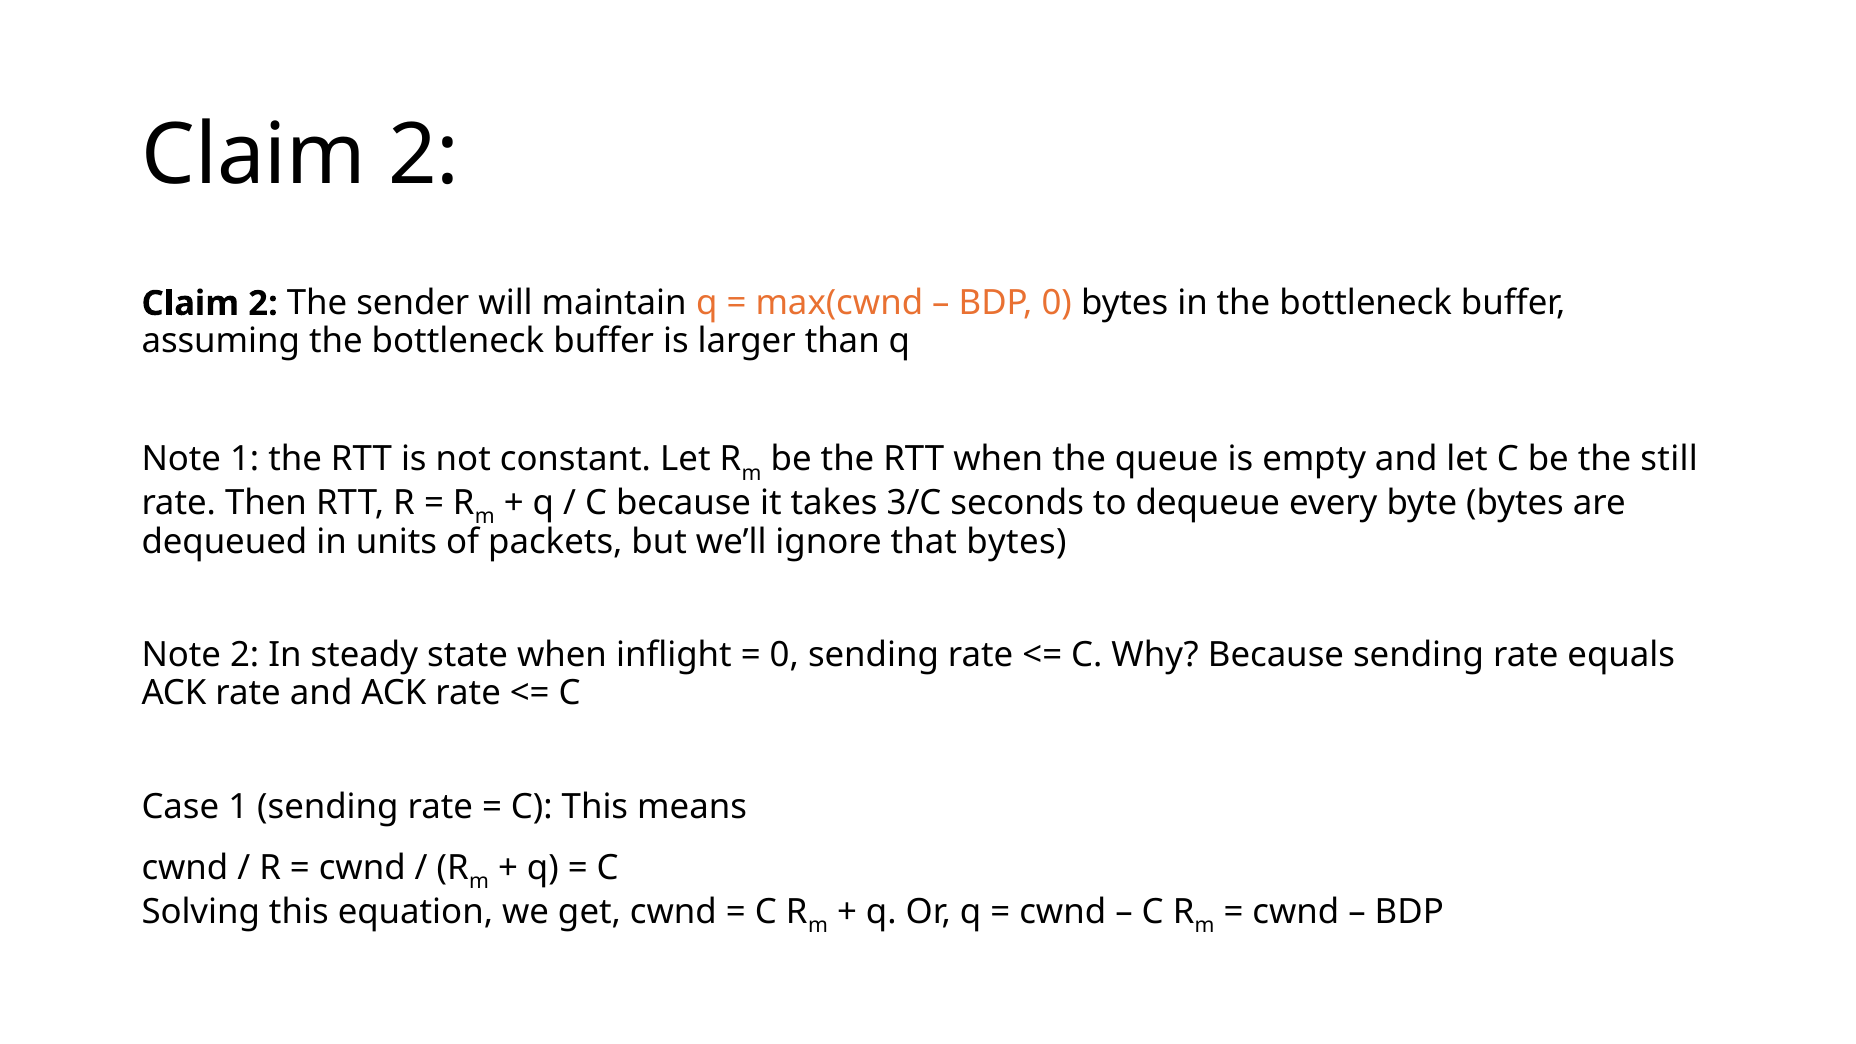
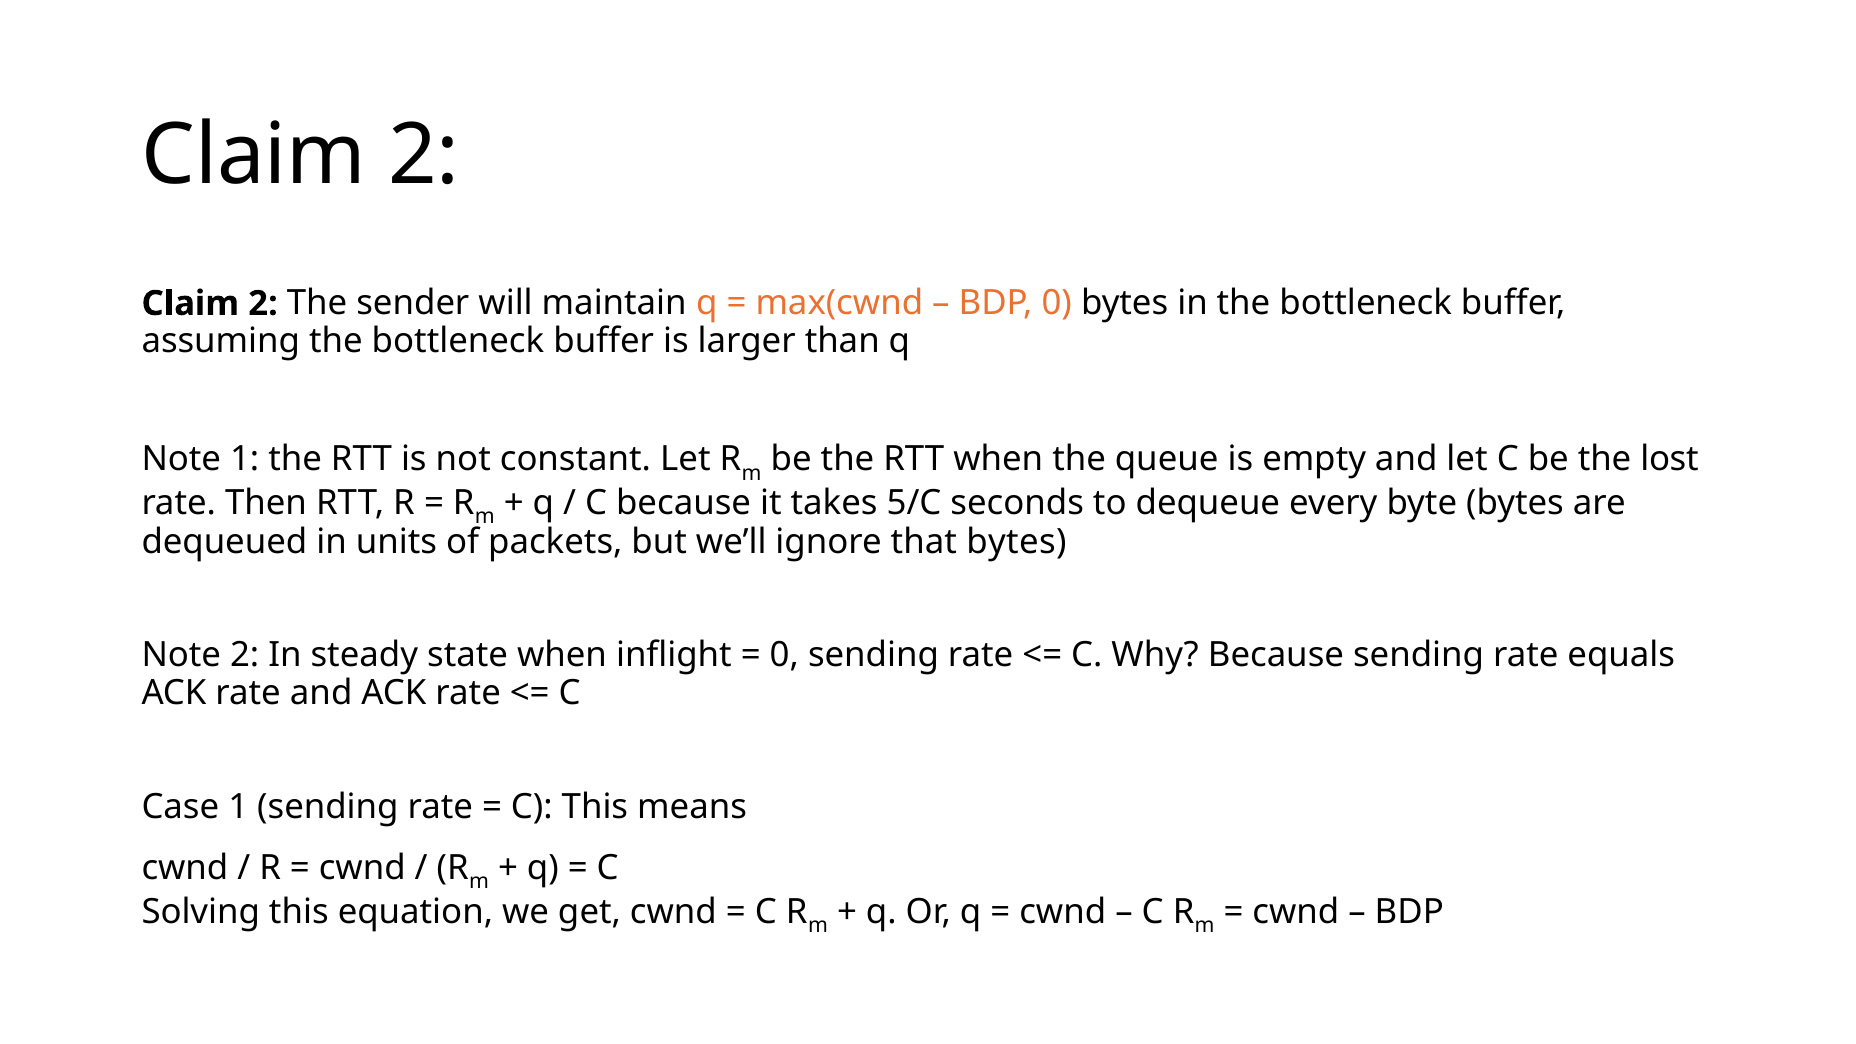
still: still -> lost
3/C: 3/C -> 5/C
